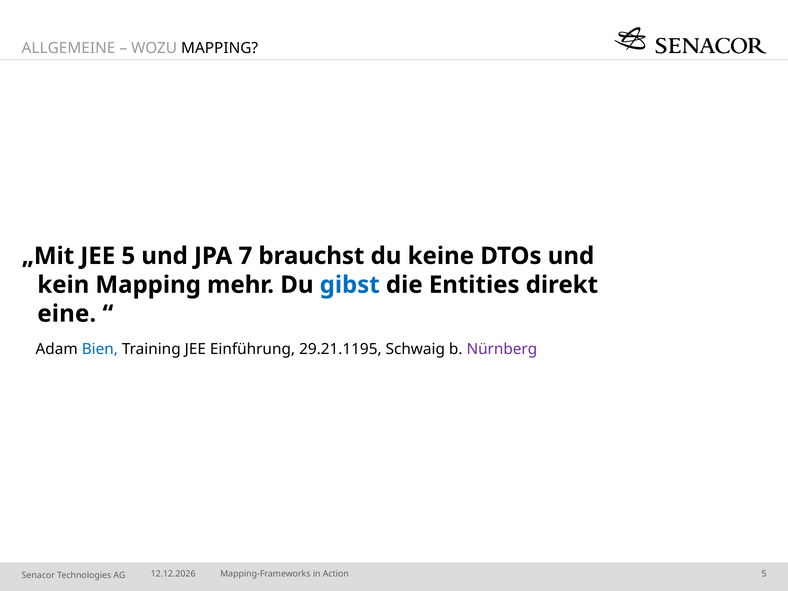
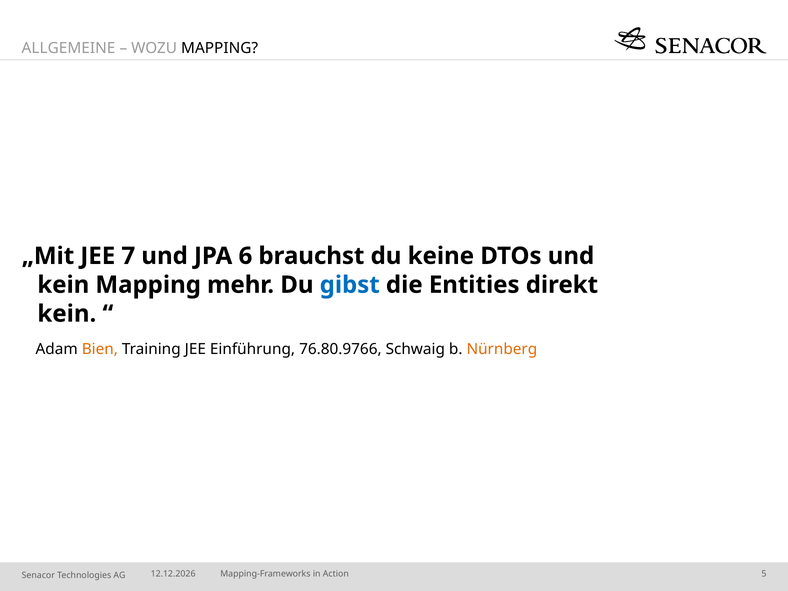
JEE 5: 5 -> 7
7: 7 -> 6
eine at (67, 314): eine -> kein
Bien colour: blue -> orange
29.21.1195: 29.21.1195 -> 76.80.9766
Nürnberg colour: purple -> orange
